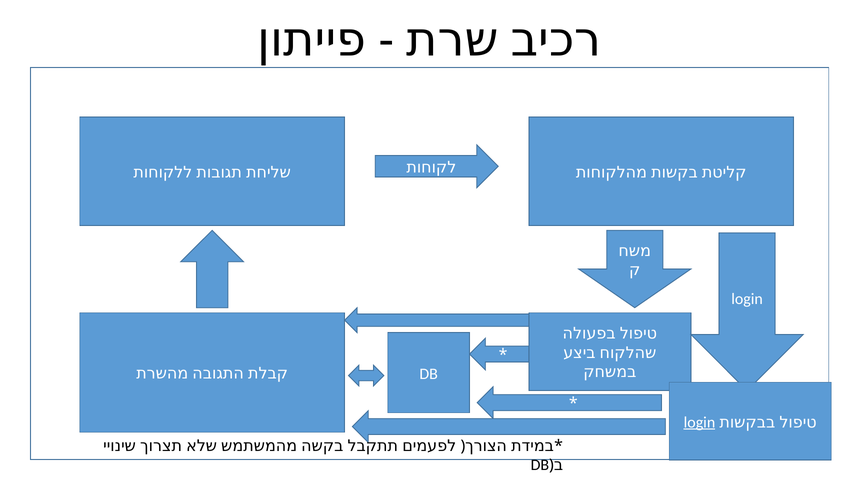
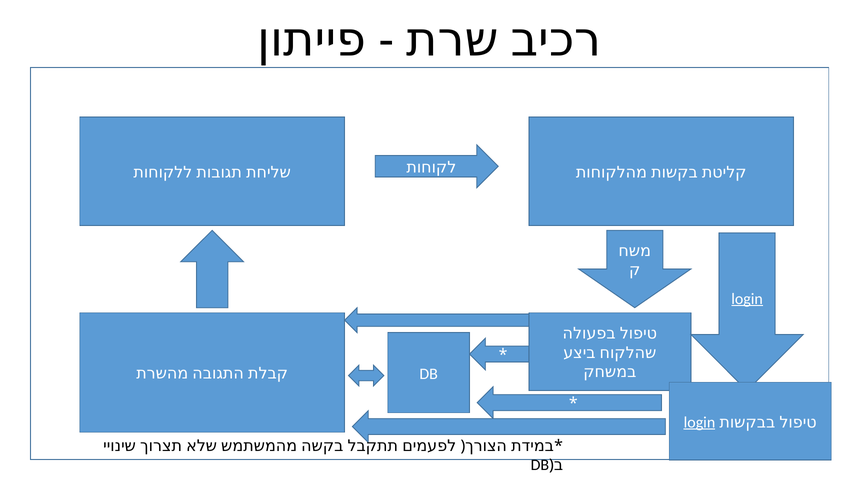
login at (747, 299) underline: none -> present
